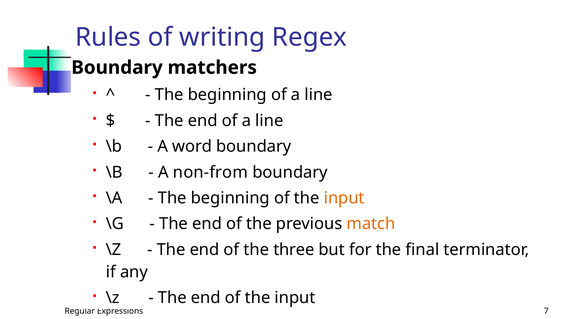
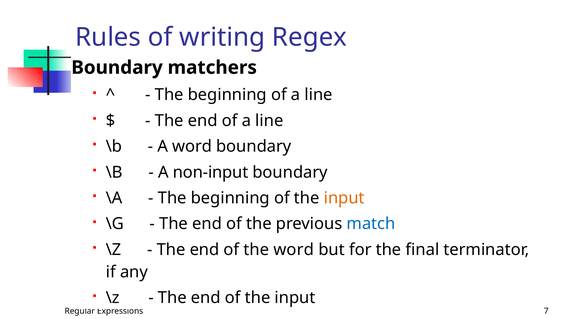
non-from: non-from -> non-input
match colour: orange -> blue
the three: three -> word
